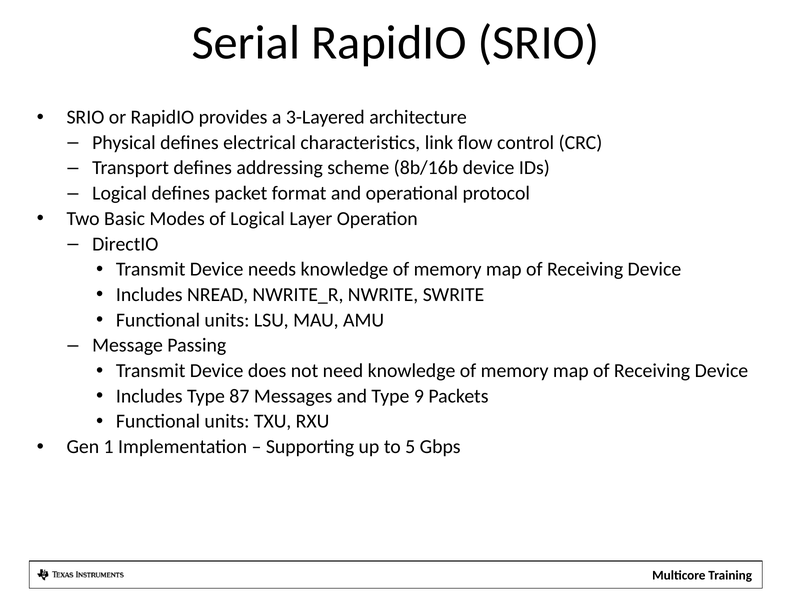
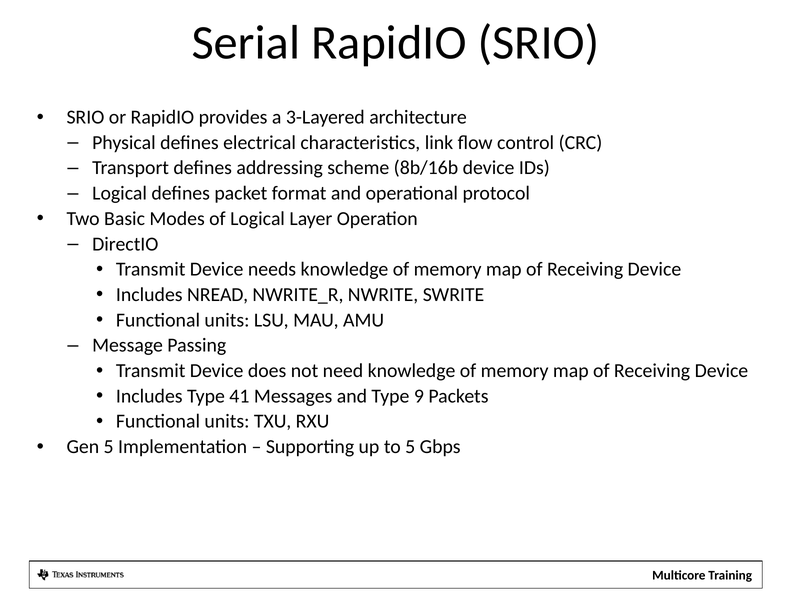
87: 87 -> 41
Gen 1: 1 -> 5
